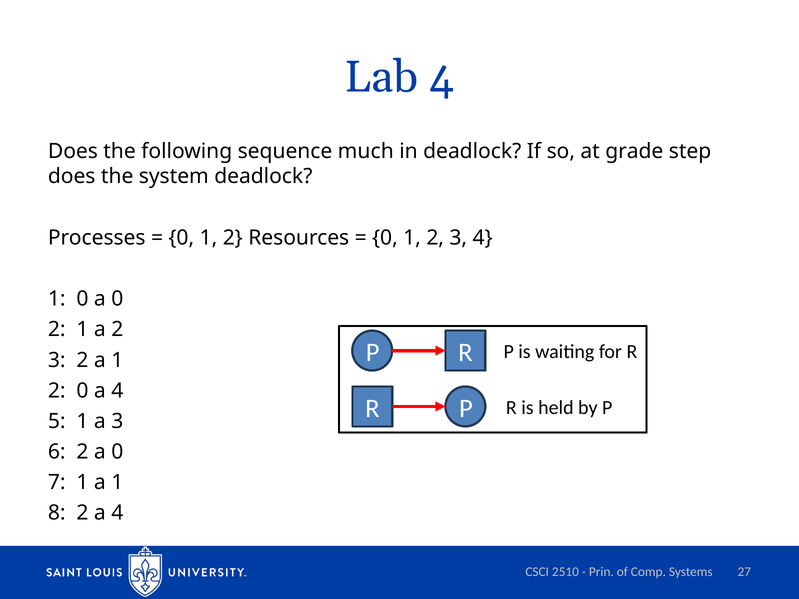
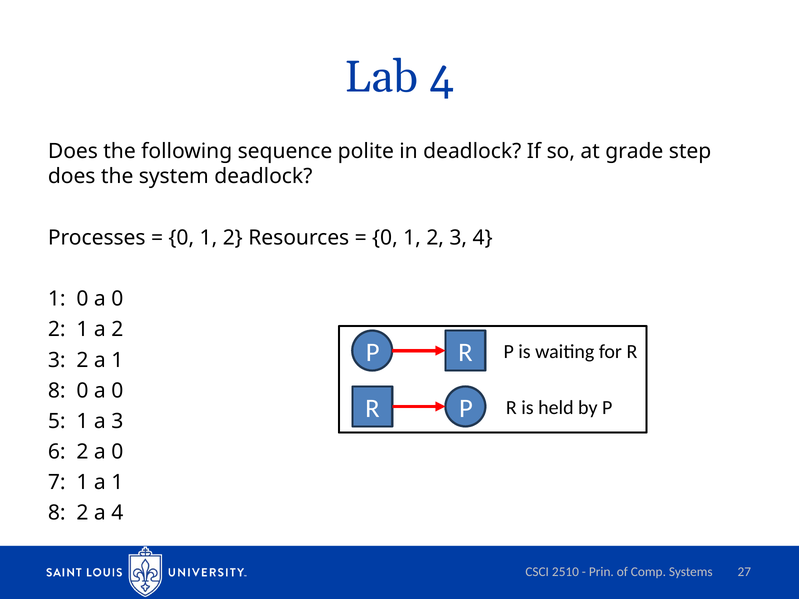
much: much -> polite
2 at (57, 391): 2 -> 8
4 at (117, 391): 4 -> 0
